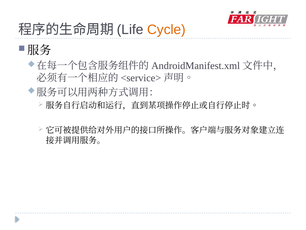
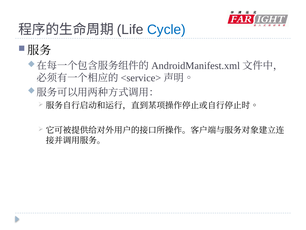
Cycle colour: orange -> blue
